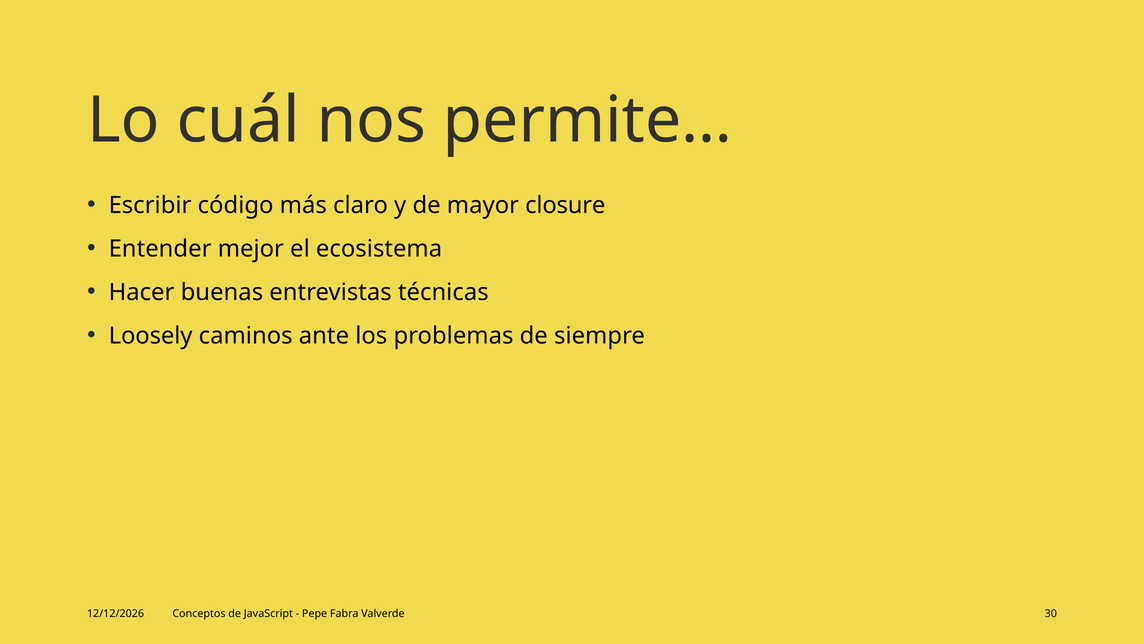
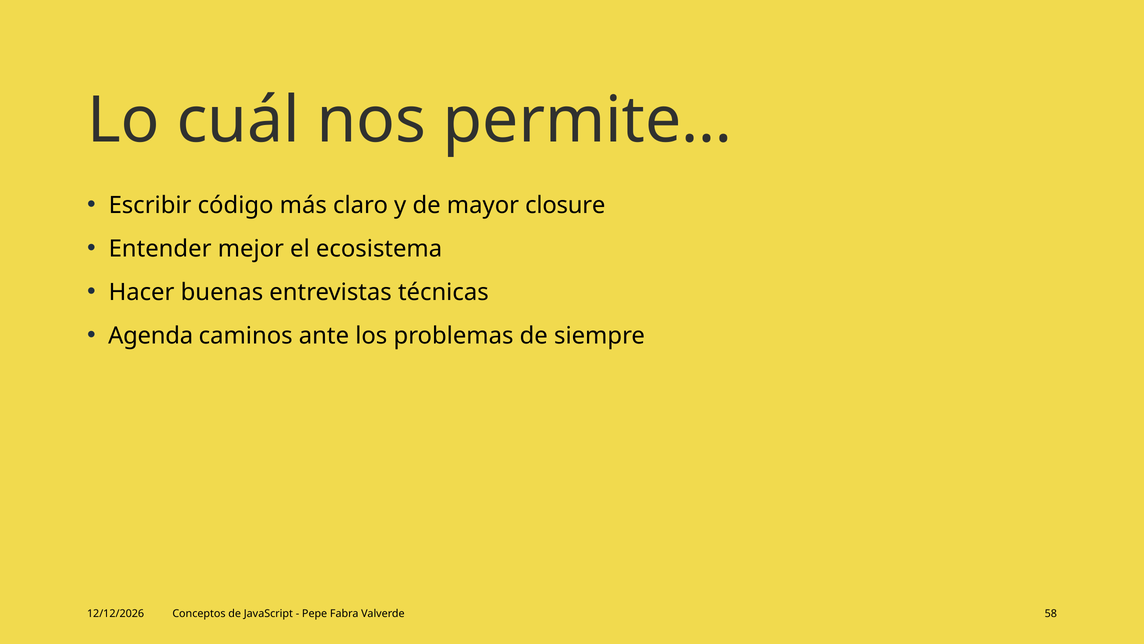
Loosely: Loosely -> Agenda
30: 30 -> 58
